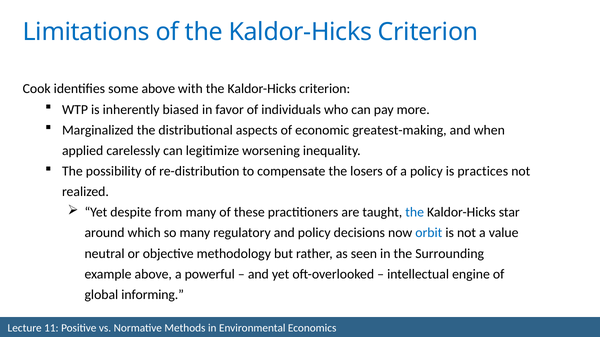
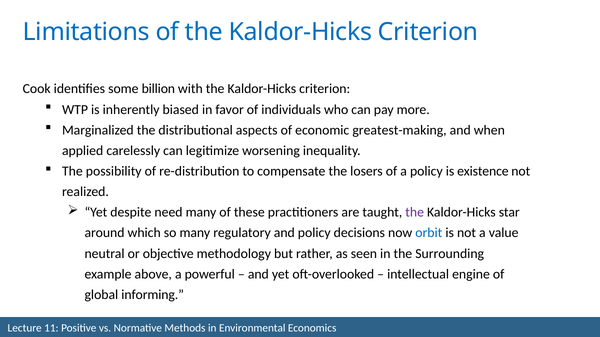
some above: above -> billion
practices: practices -> existence
from: from -> need
the at (415, 213) colour: blue -> purple
